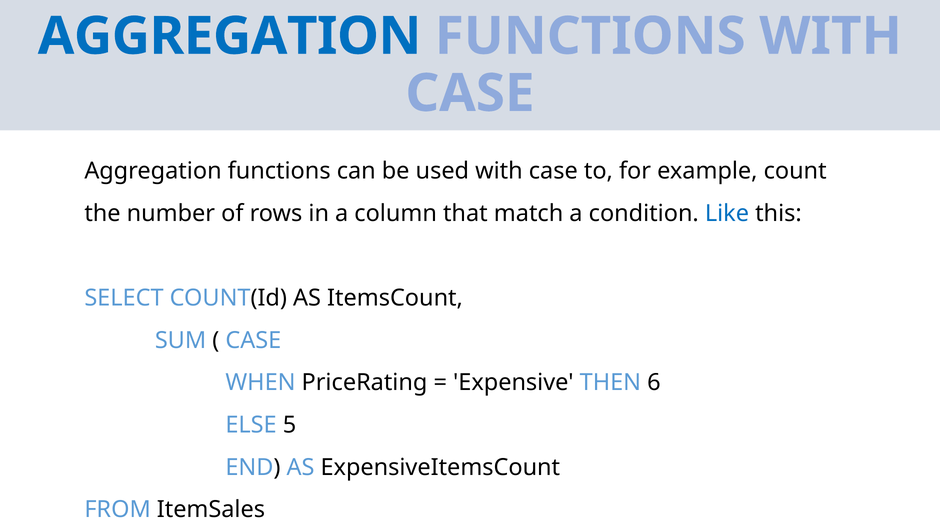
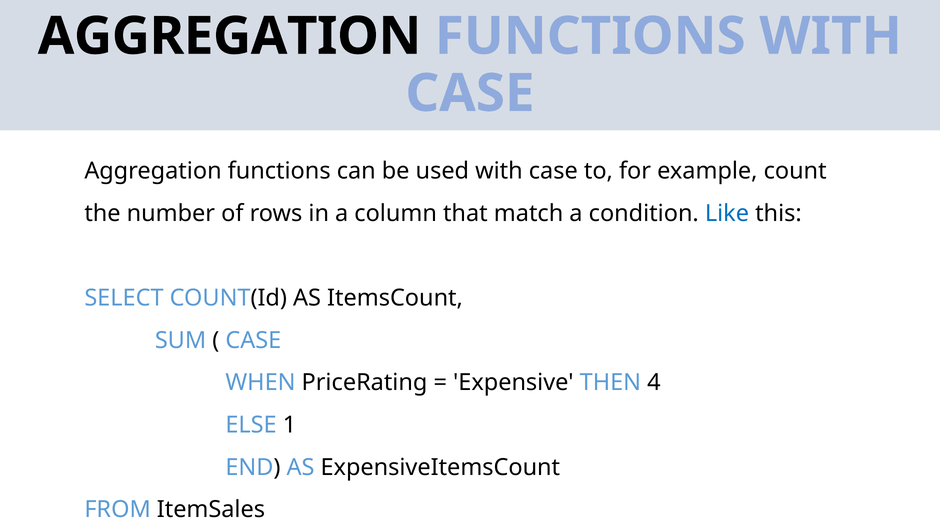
AGGREGATION at (230, 36) colour: blue -> black
6: 6 -> 4
5: 5 -> 1
